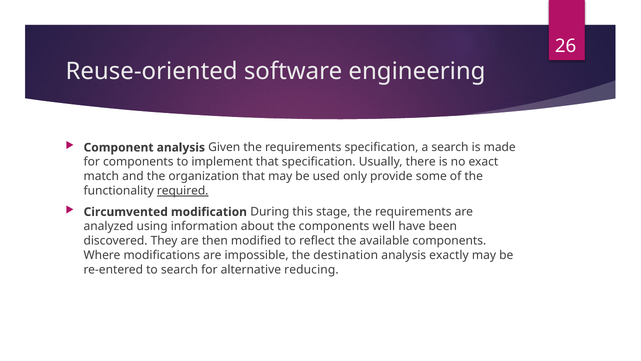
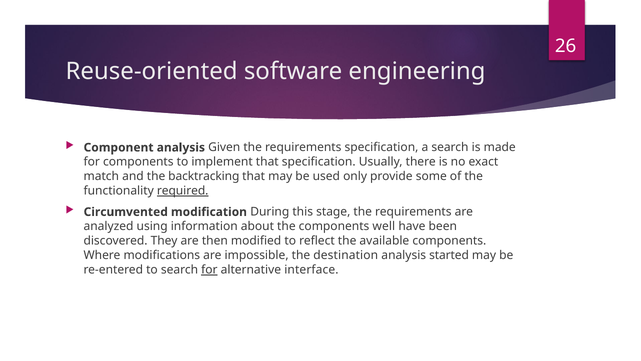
organization: organization -> backtracking
exactly: exactly -> started
for at (209, 269) underline: none -> present
reducing: reducing -> interface
